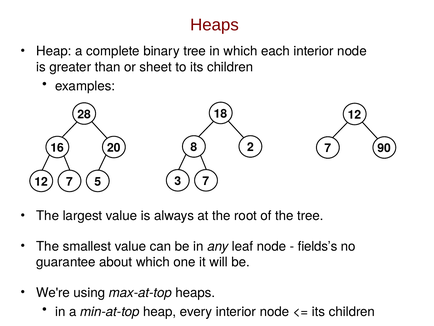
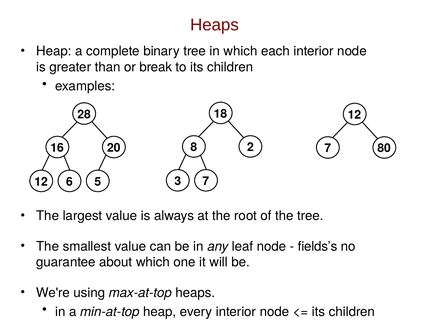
sheet: sheet -> break
90: 90 -> 80
7 at (69, 181): 7 -> 6
